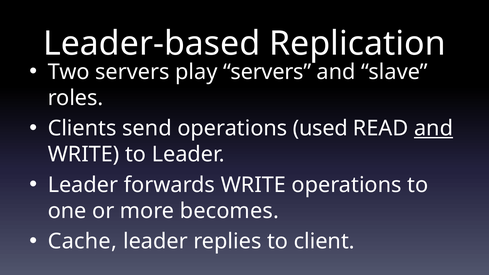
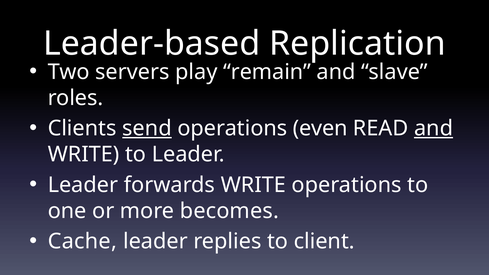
play servers: servers -> remain
send underline: none -> present
used: used -> even
